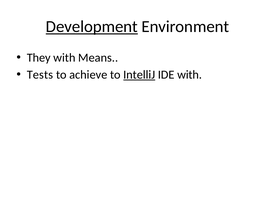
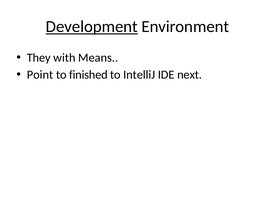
Tests: Tests -> Point
achieve: achieve -> finished
IntelliJ underline: present -> none
IDE with: with -> next
